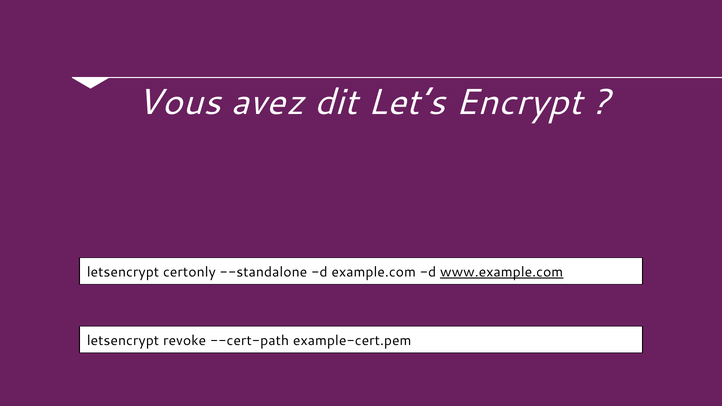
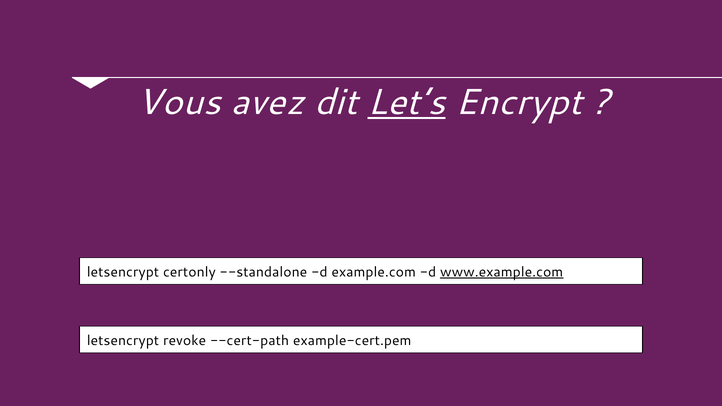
Let’s underline: none -> present
